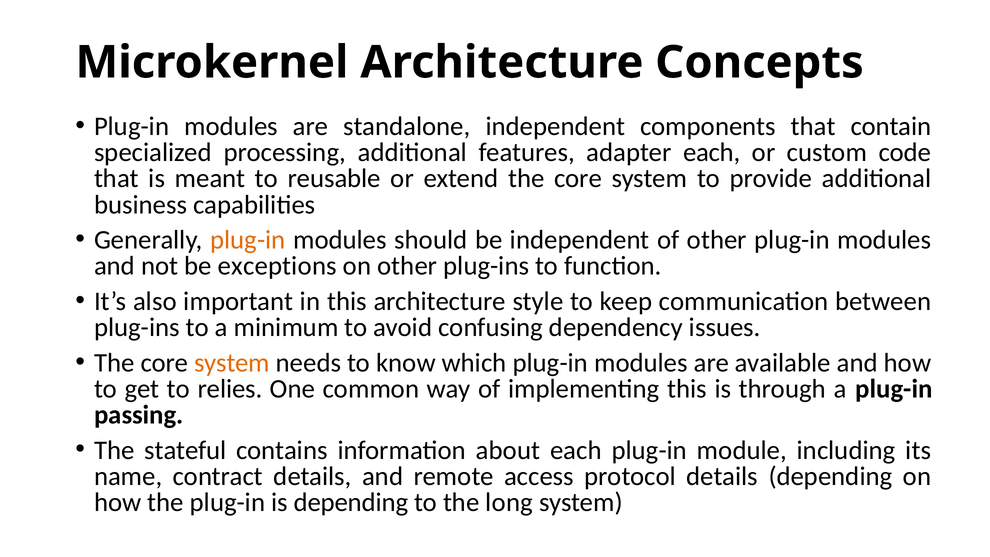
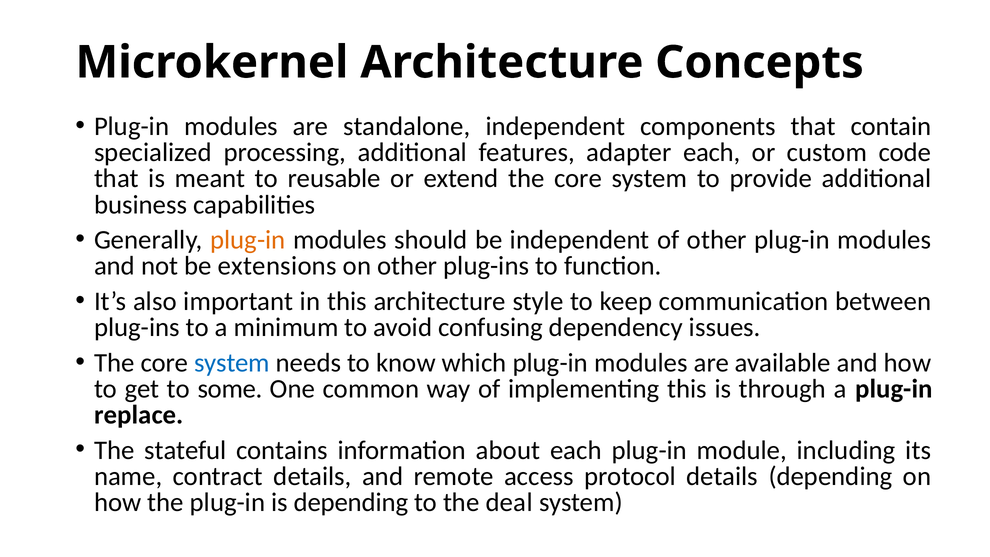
exceptions: exceptions -> extensions
system at (232, 363) colour: orange -> blue
relies: relies -> some
passing: passing -> replace
long: long -> deal
